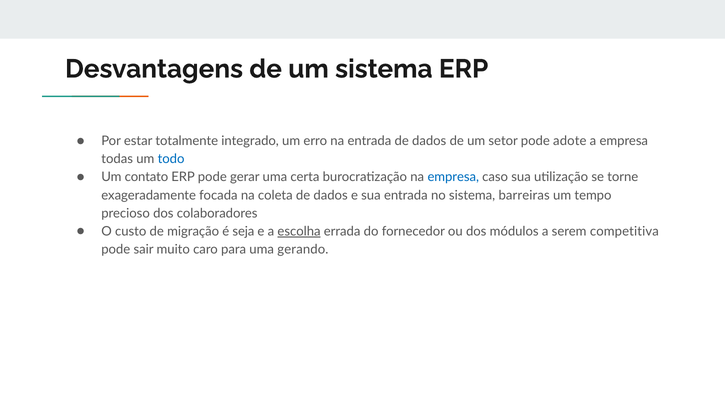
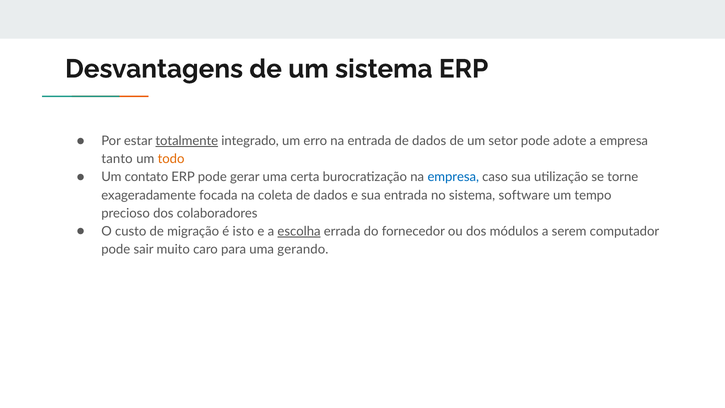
totalmente underline: none -> present
todas: todas -> tanto
todo colour: blue -> orange
barreiras: barreiras -> software
seja: seja -> isto
competitiva: competitiva -> computador
